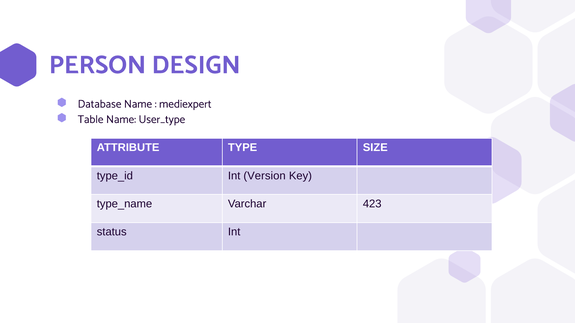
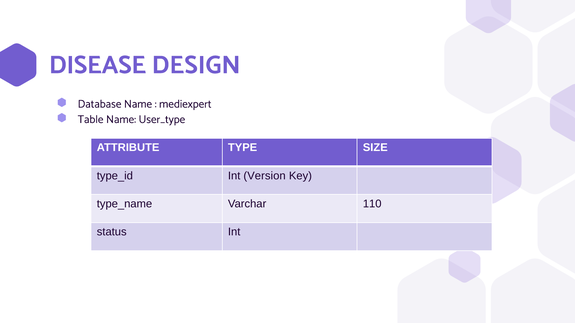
PERSON: PERSON -> DISEASE
423: 423 -> 110
